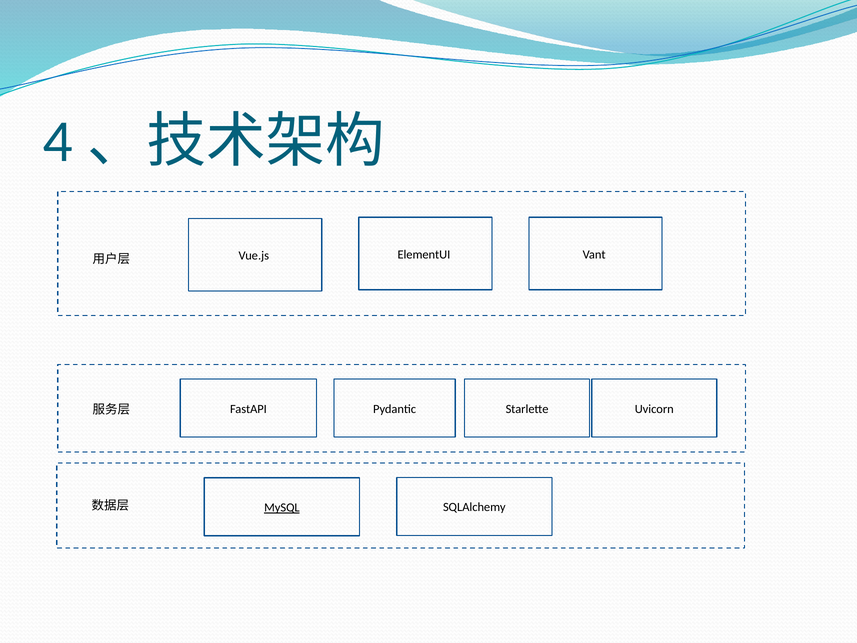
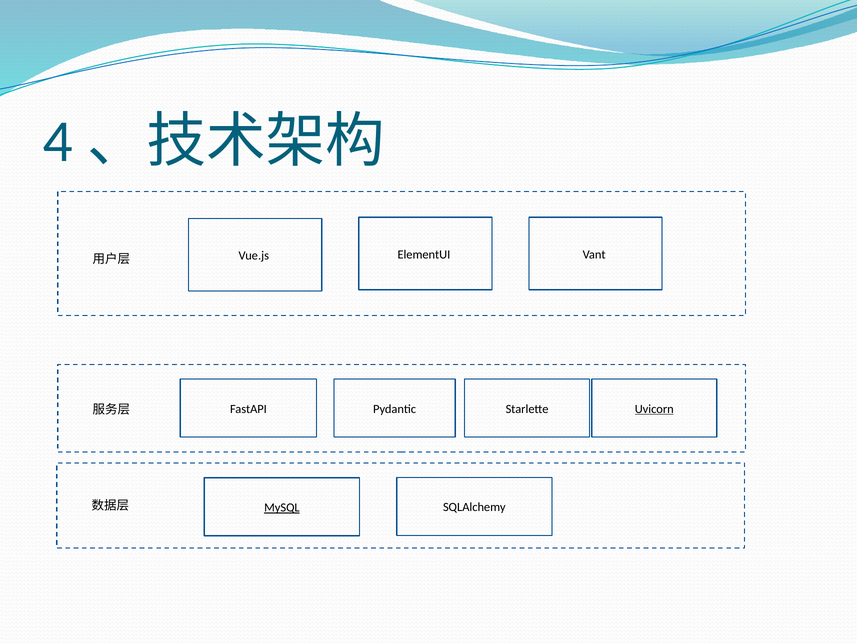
Uvicorn underline: none -> present
